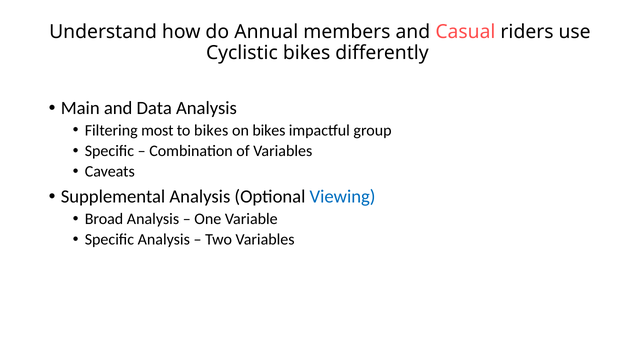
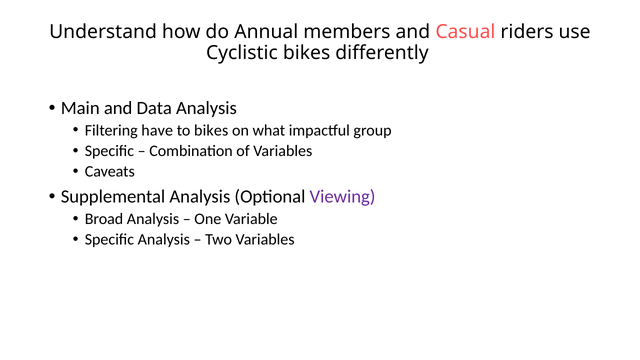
most: most -> have
on bikes: bikes -> what
Viewing colour: blue -> purple
